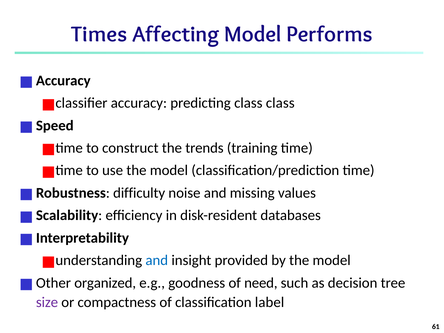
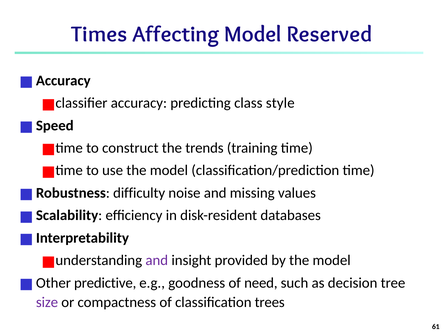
Performs: Performs -> Reserved
class class: class -> style
and at (157, 260) colour: blue -> purple
organized: organized -> predictive
label: label -> trees
